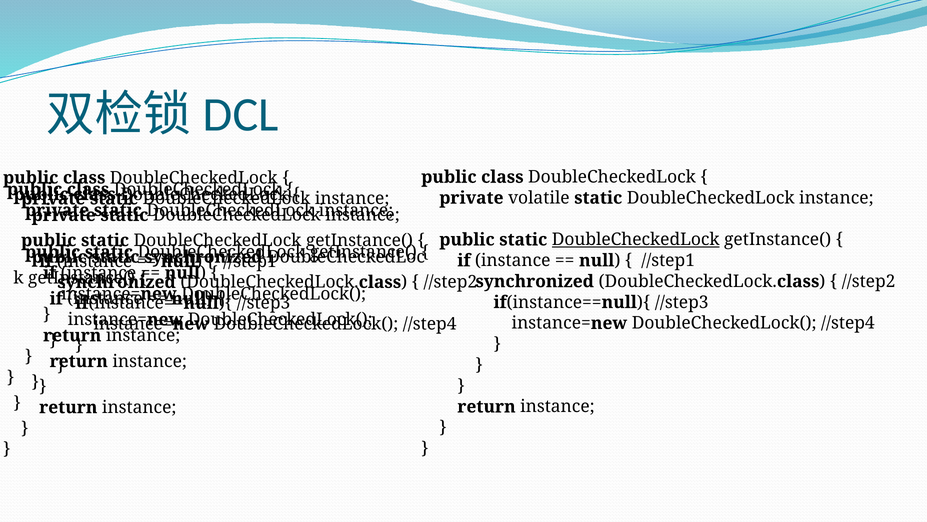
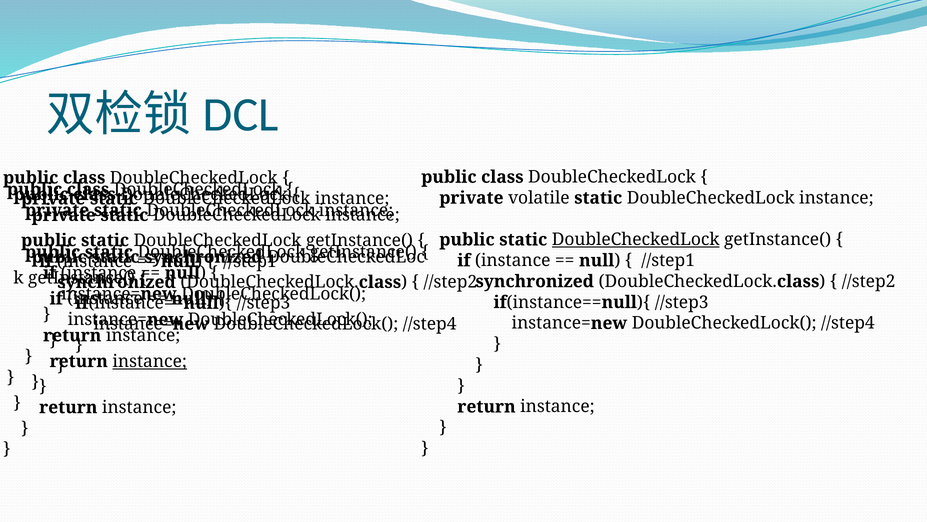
instance at (150, 361) underline: none -> present
